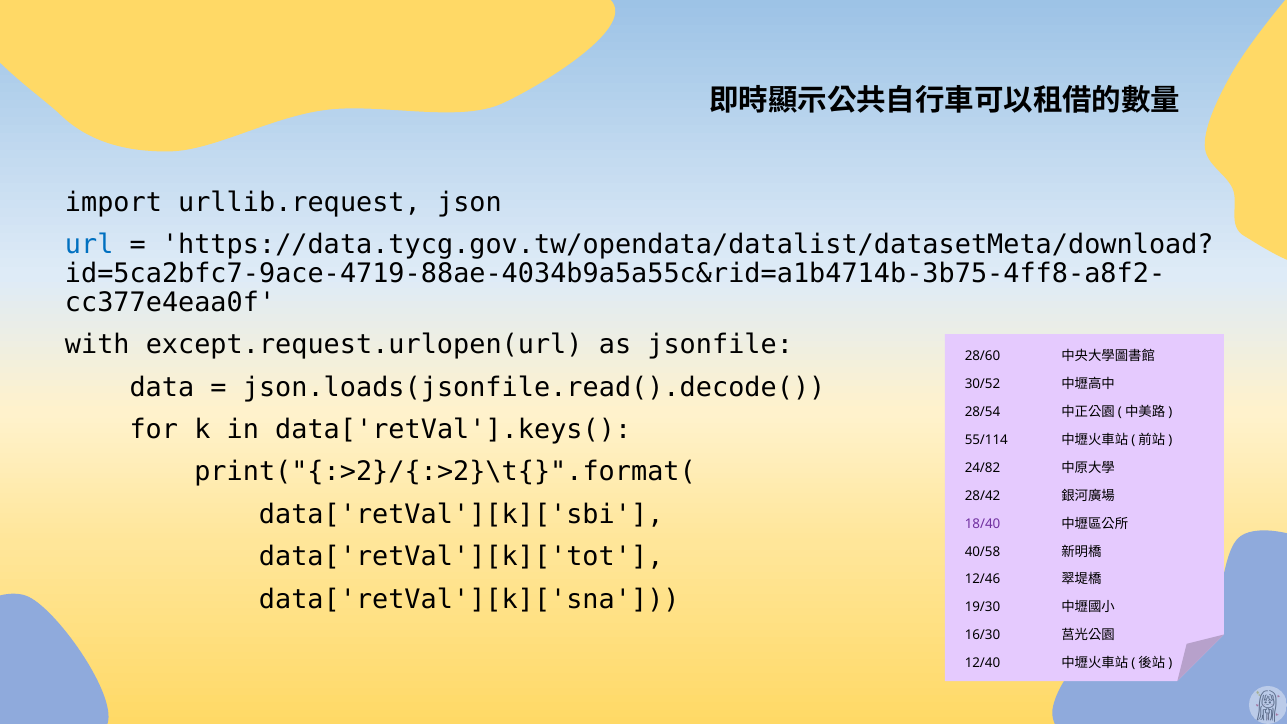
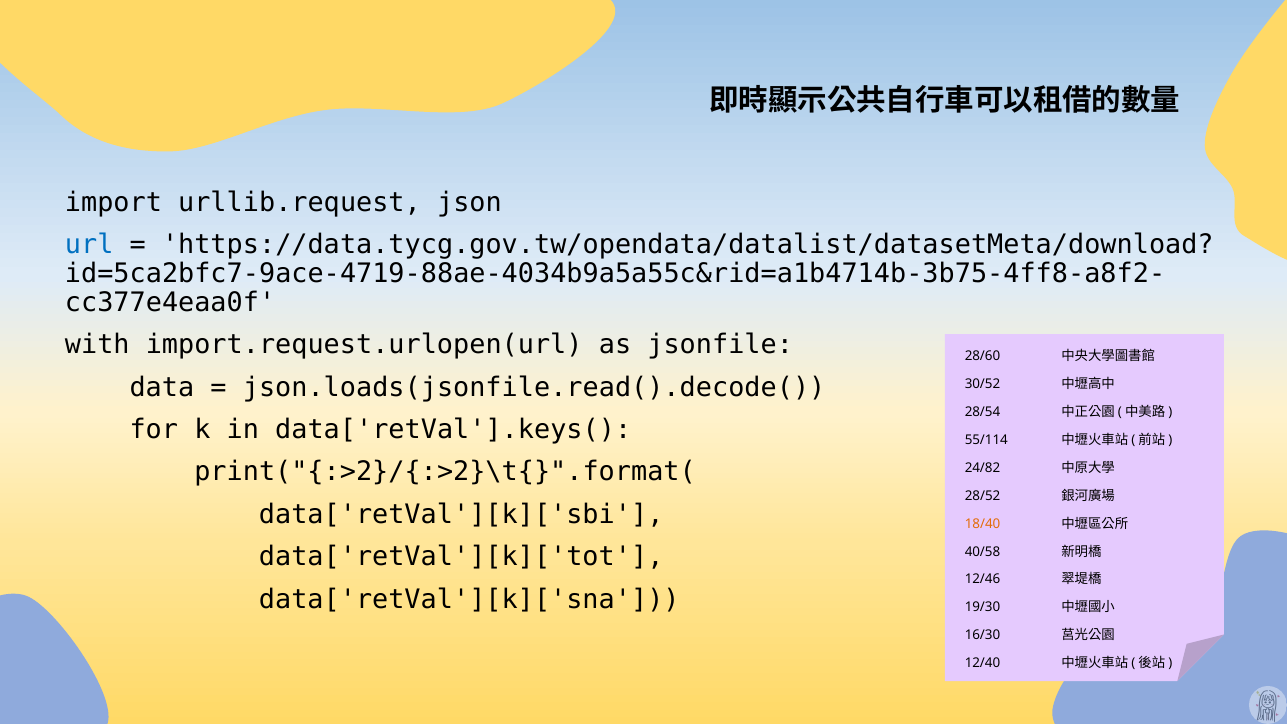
except.request.urlopen(url: except.request.urlopen(url -> import.request.urlopen(url
28/42: 28/42 -> 28/52
18/40 colour: purple -> orange
